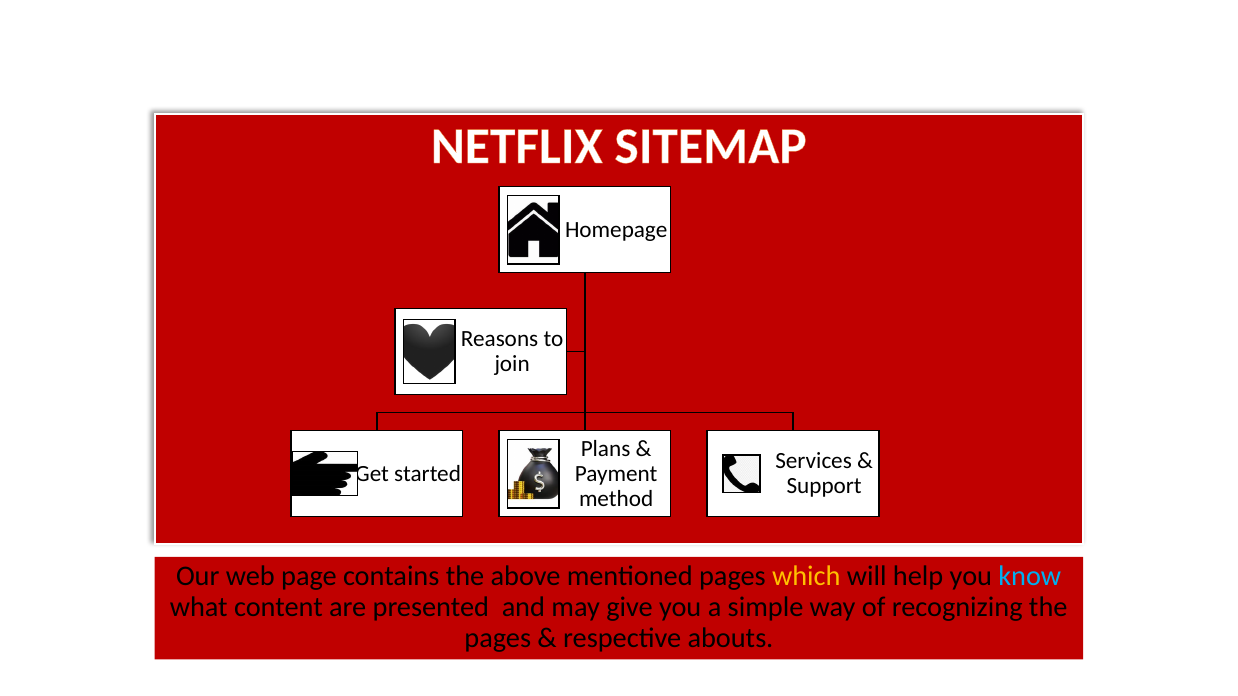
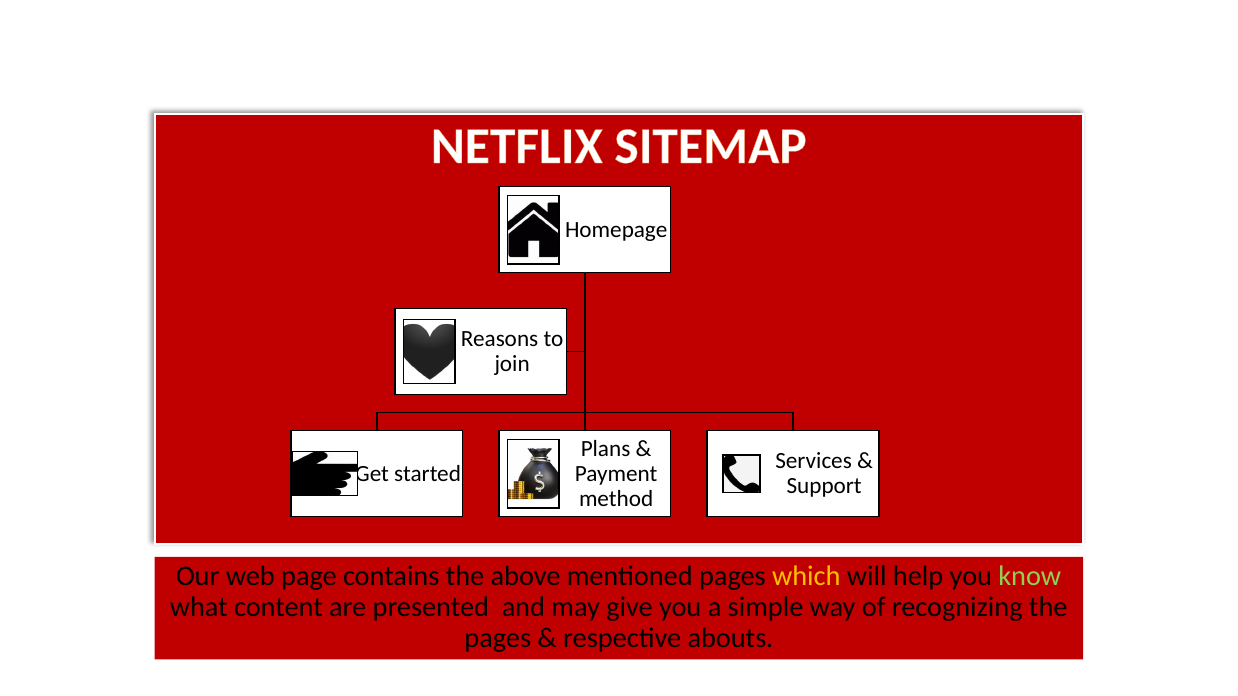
know colour: light blue -> light green
